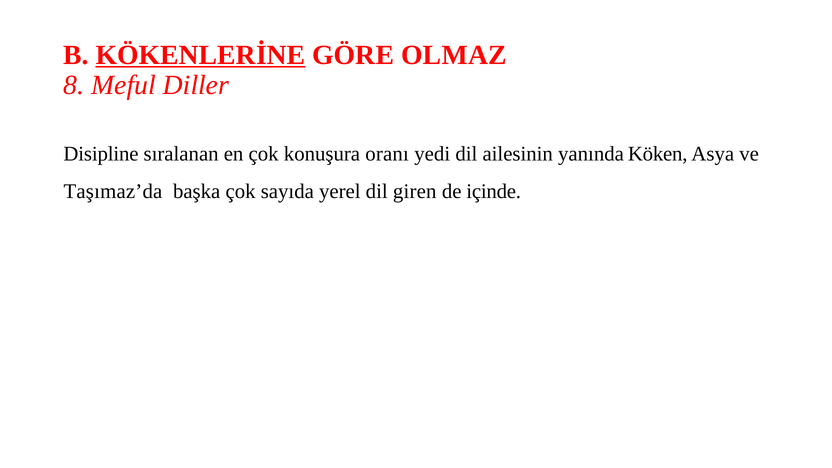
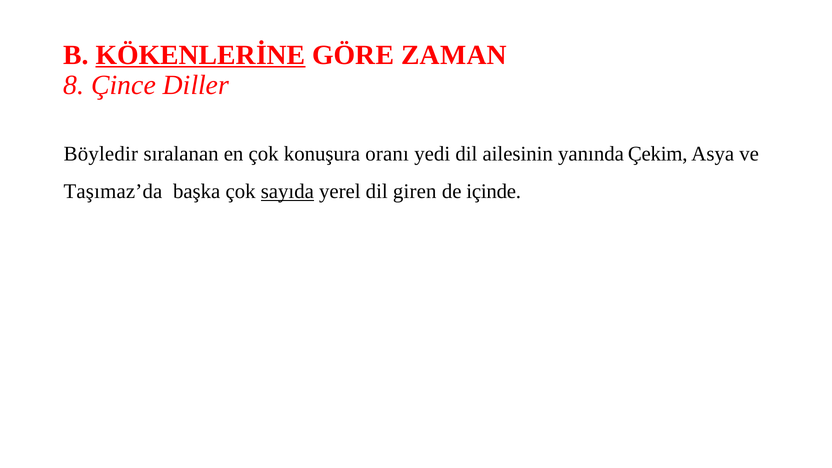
OLMAZ: OLMAZ -> ZAMAN
Meful: Meful -> Çince
Disipline: Disipline -> Böyledir
Köken: Köken -> Çekim
sayıda underline: none -> present
